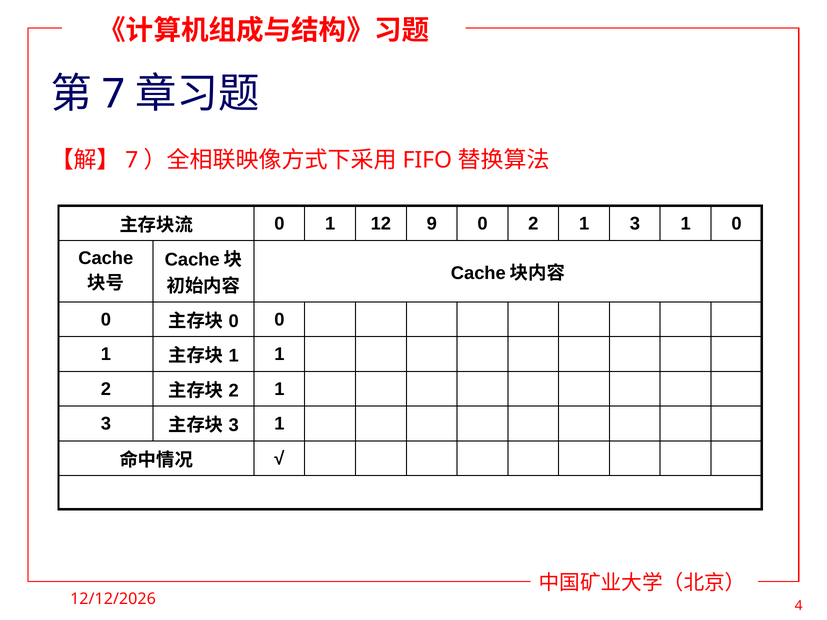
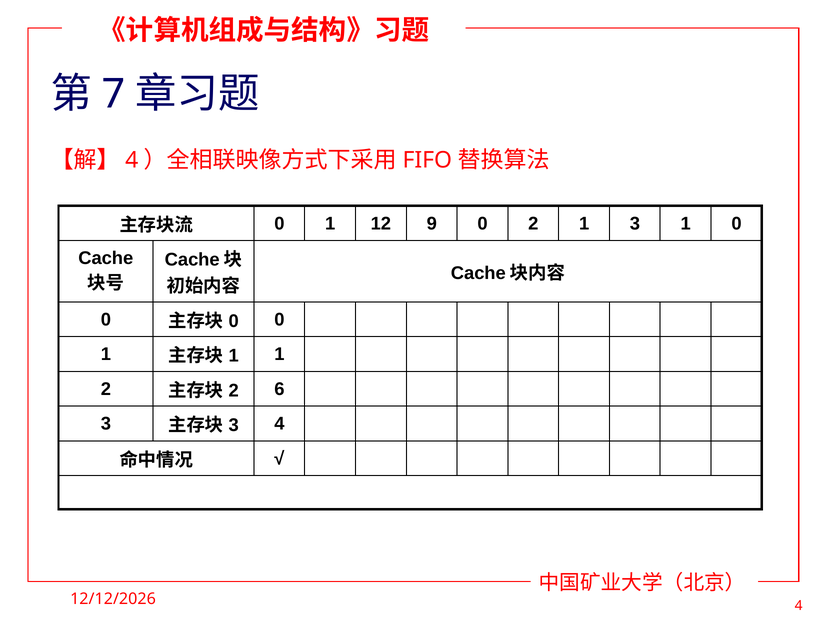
7 at (132, 160): 7 -> 4
1 at (279, 389): 1 -> 6
1 at (279, 424): 1 -> 4
